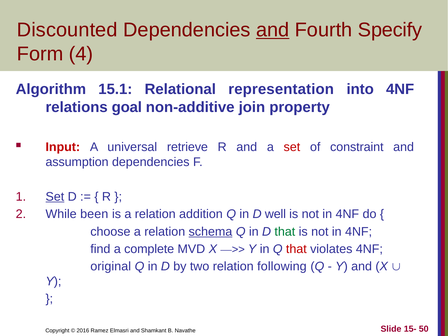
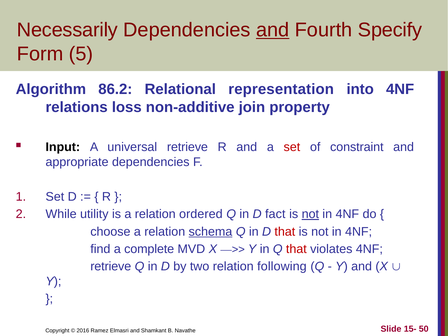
Discounted: Discounted -> Necessarily
4: 4 -> 5
15.1: 15.1 -> 86.2
goal: goal -> loss
Input colour: red -> black
assumption: assumption -> appropriate
Set at (55, 197) underline: present -> none
been: been -> utility
addition: addition -> ordered
well: well -> fact
not at (310, 214) underline: none -> present
that at (285, 232) colour: green -> red
original at (111, 266): original -> retrieve
